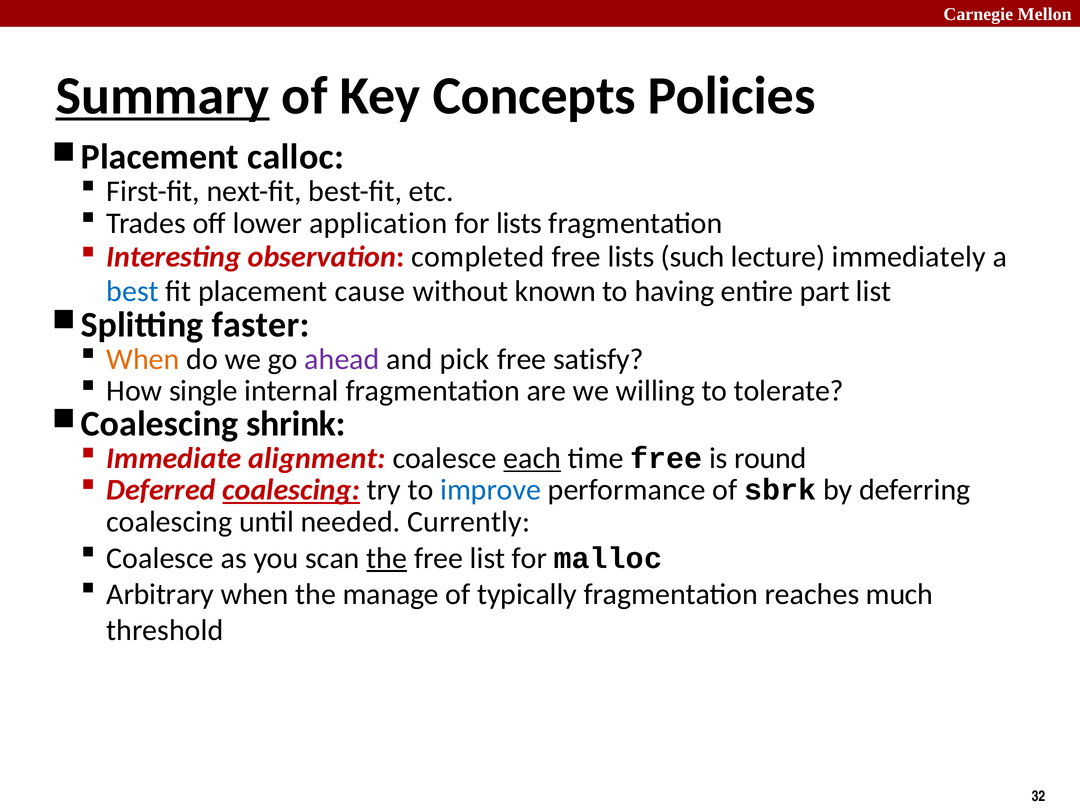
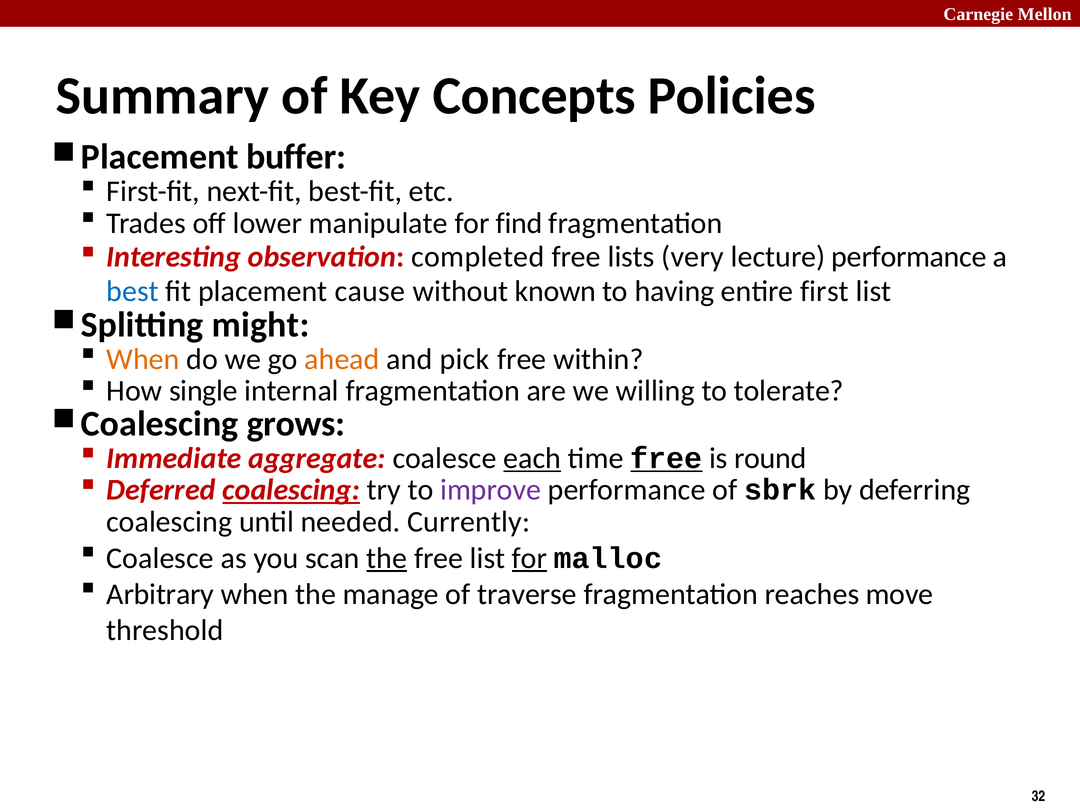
Summary underline: present -> none
calloc: calloc -> buffer
application: application -> manipulate
for lists: lists -> find
such: such -> very
lecture immediately: immediately -> performance
part: part -> first
faster: faster -> might
ahead colour: purple -> orange
satisfy: satisfy -> within
shrink: shrink -> grows
alignment: alignment -> aggregate
free at (666, 458) underline: none -> present
improve colour: blue -> purple
for at (529, 558) underline: none -> present
typically: typically -> traverse
much: much -> move
